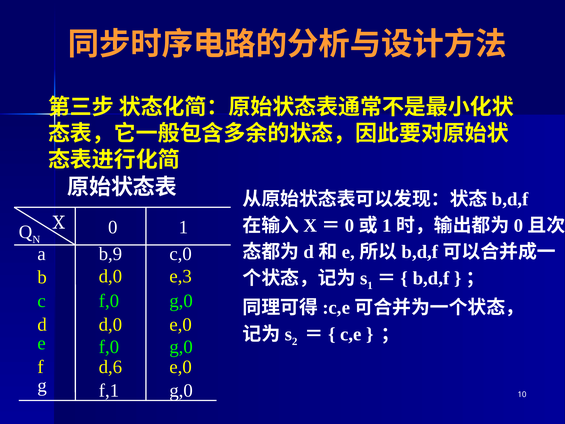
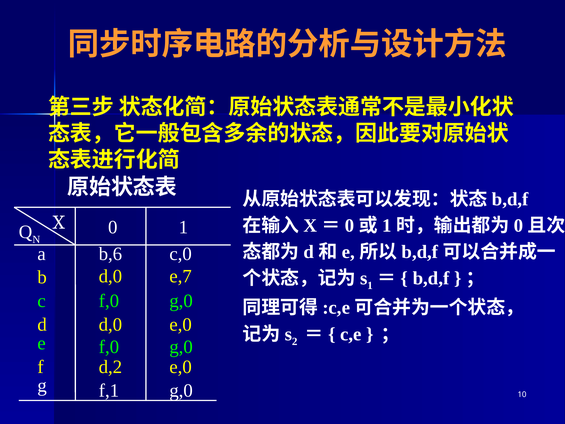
b,9: b,9 -> b,6
e,3: e,3 -> e,7
d,6: d,6 -> d,2
